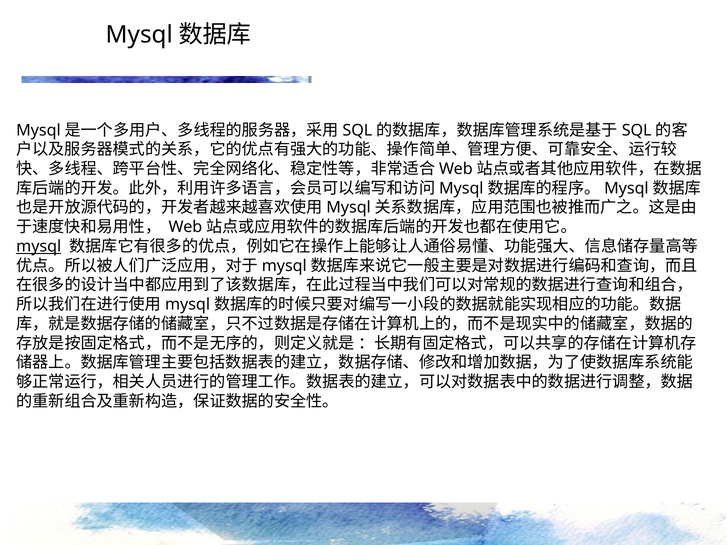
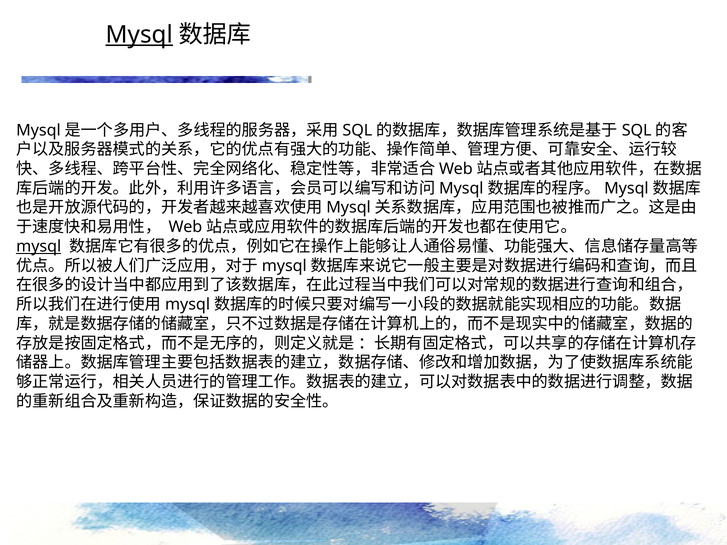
Mysql at (139, 35) underline: none -> present
